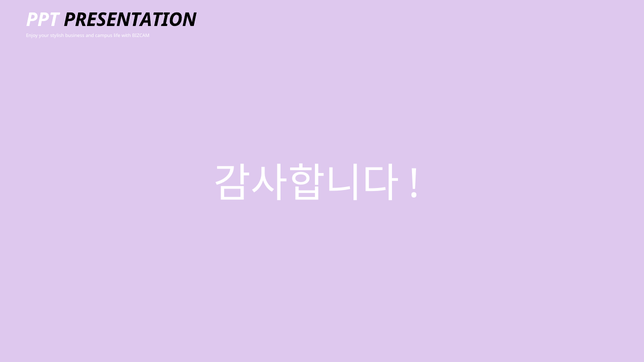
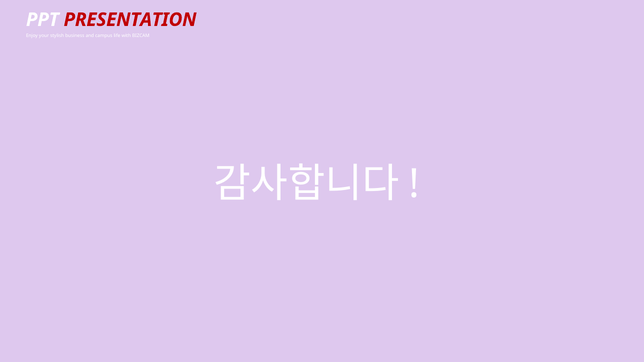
PRESENTATION colour: black -> red
